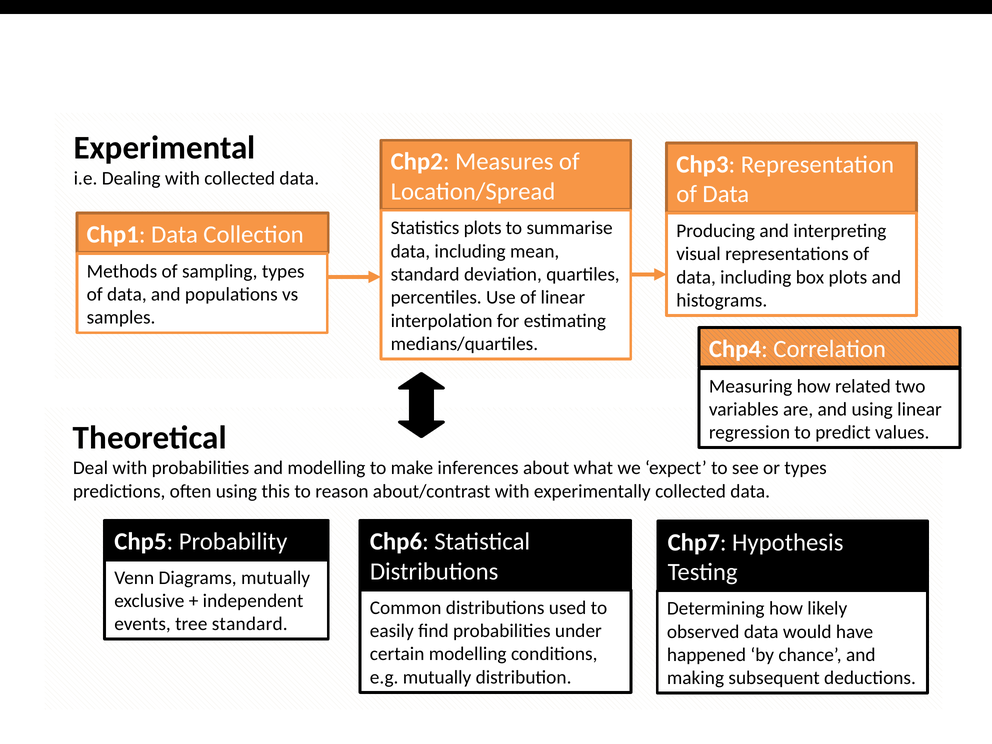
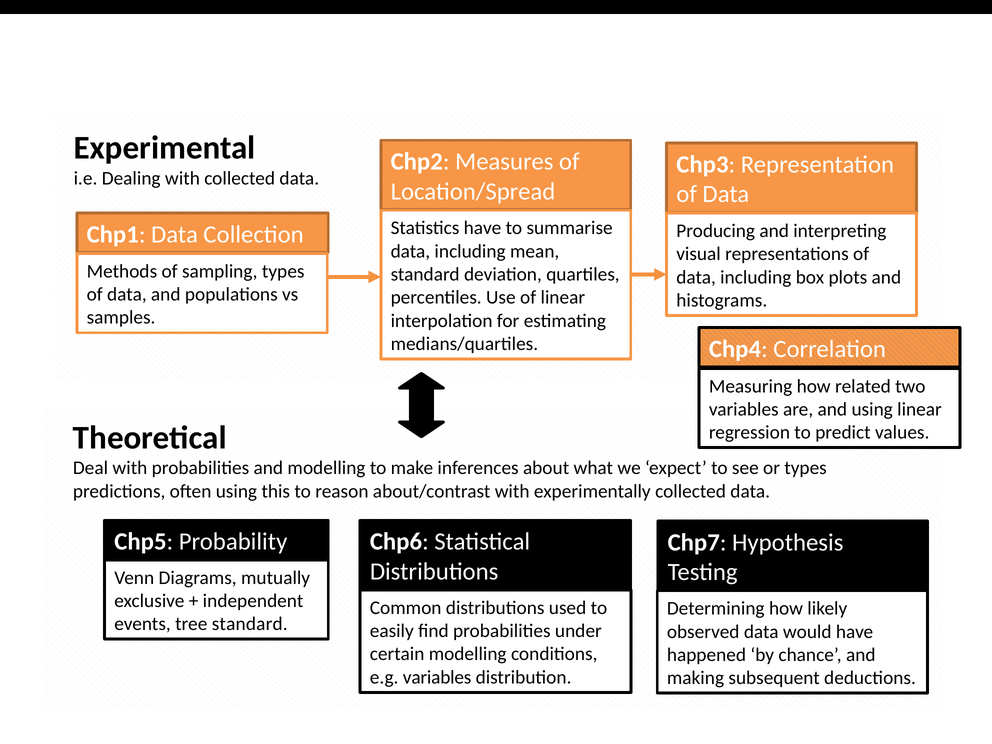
Statistics plots: plots -> have
e.g mutually: mutually -> variables
